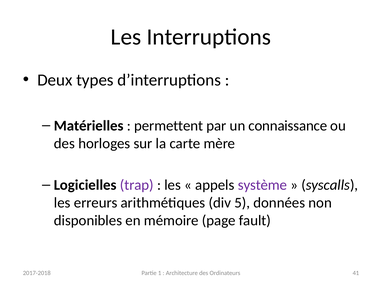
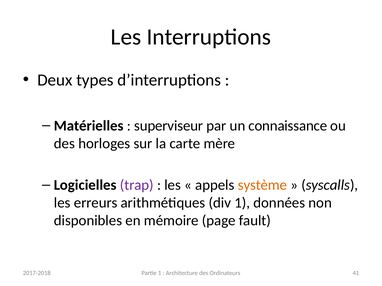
permettent: permettent -> superviseur
système colour: purple -> orange
div 5: 5 -> 1
